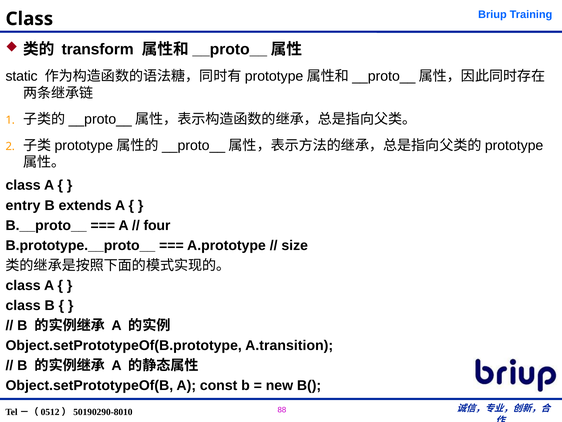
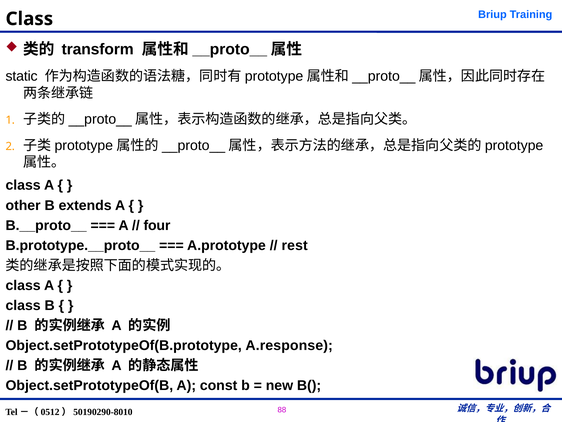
entry: entry -> other
size: size -> rest
A.transition: A.transition -> A.response
